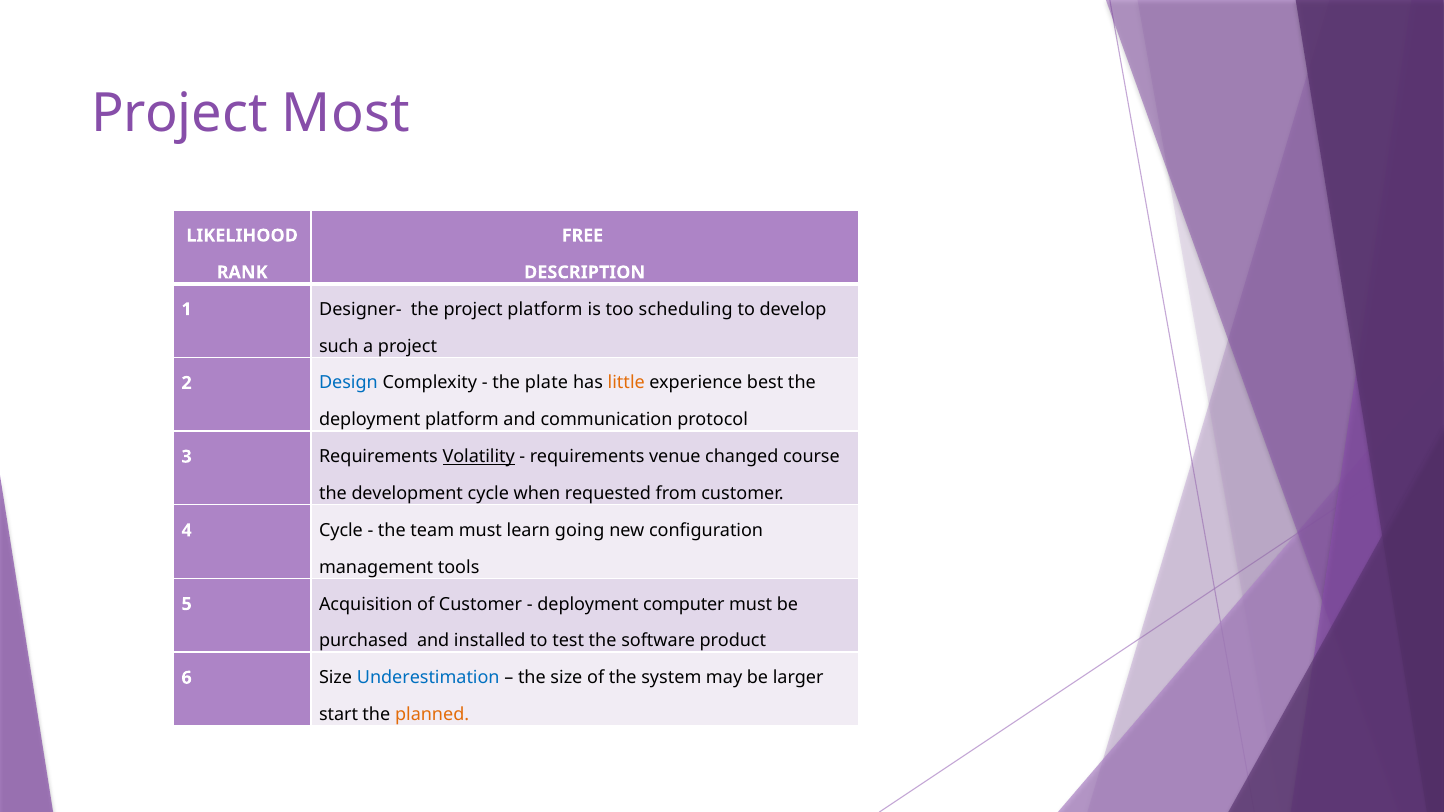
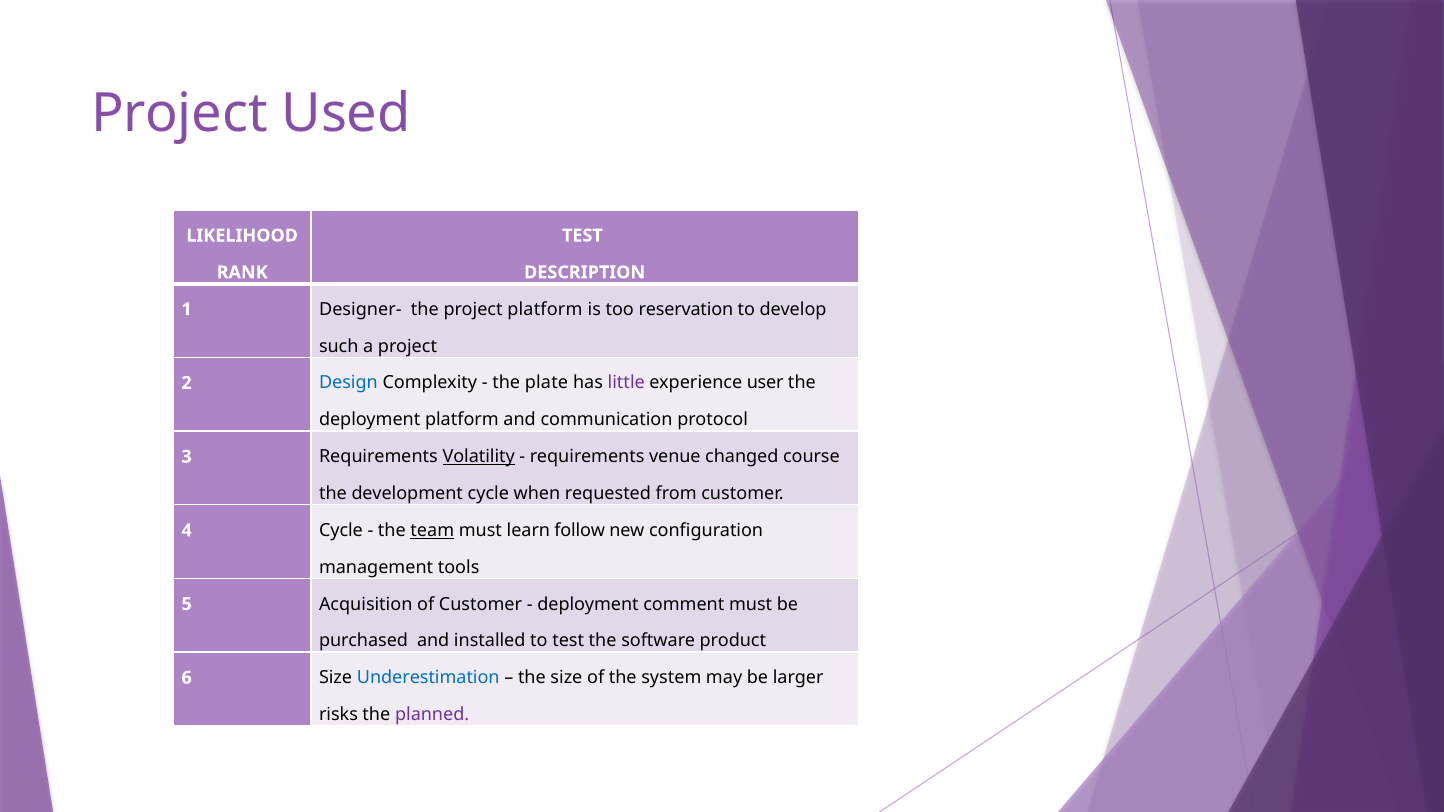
Most: Most -> Used
FREE at (582, 236): FREE -> TEST
scheduling: scheduling -> reservation
little colour: orange -> purple
best: best -> user
team underline: none -> present
going: going -> follow
computer: computer -> comment
start: start -> risks
planned colour: orange -> purple
